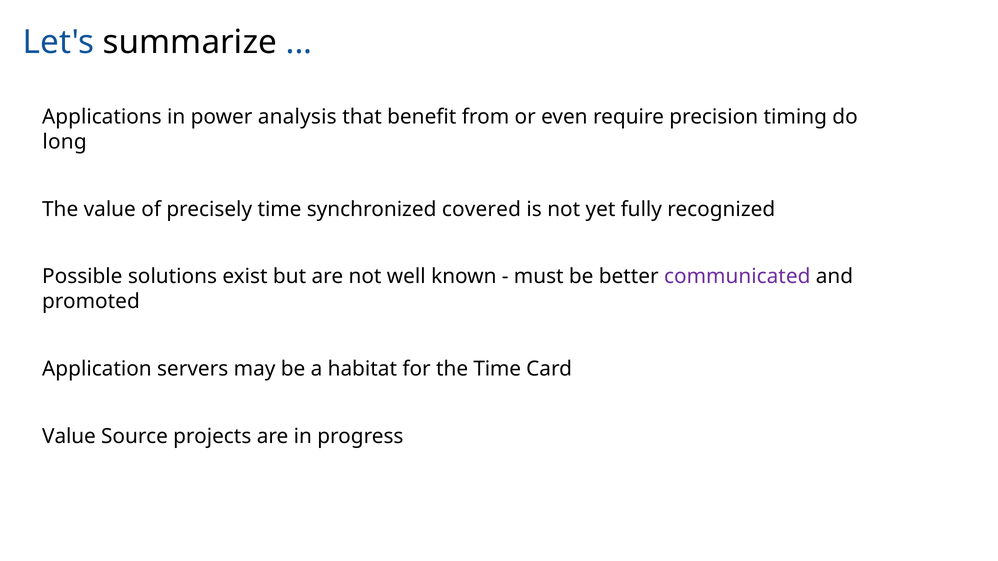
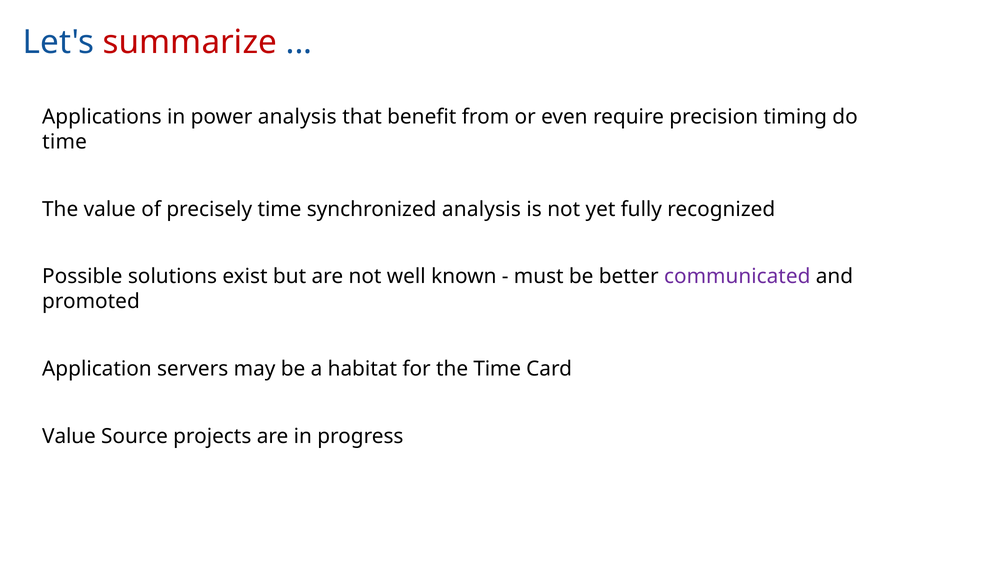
summarize colour: black -> red
long at (65, 142): long -> time
synchronized covered: covered -> analysis
